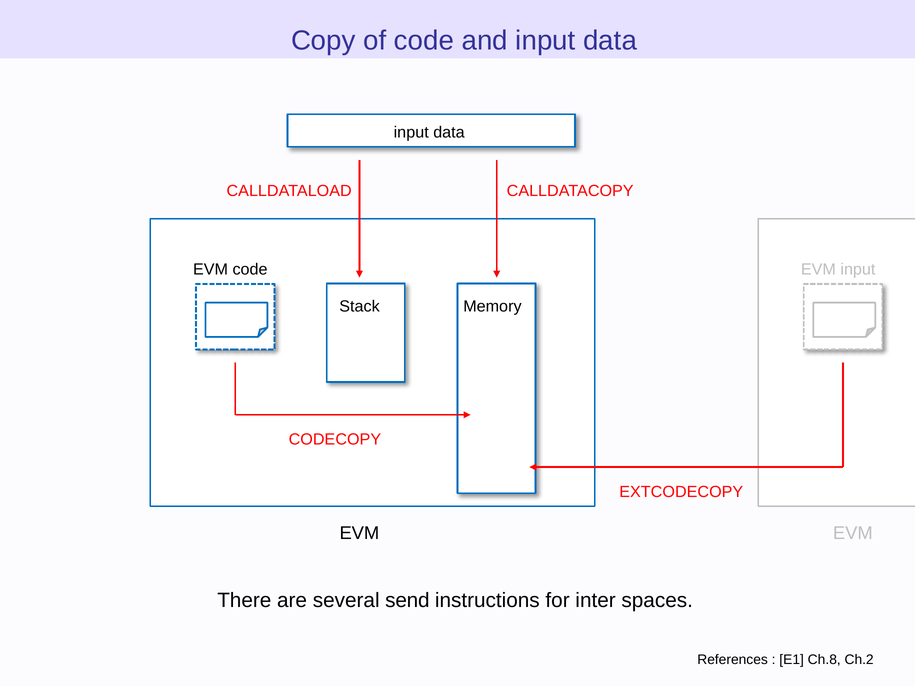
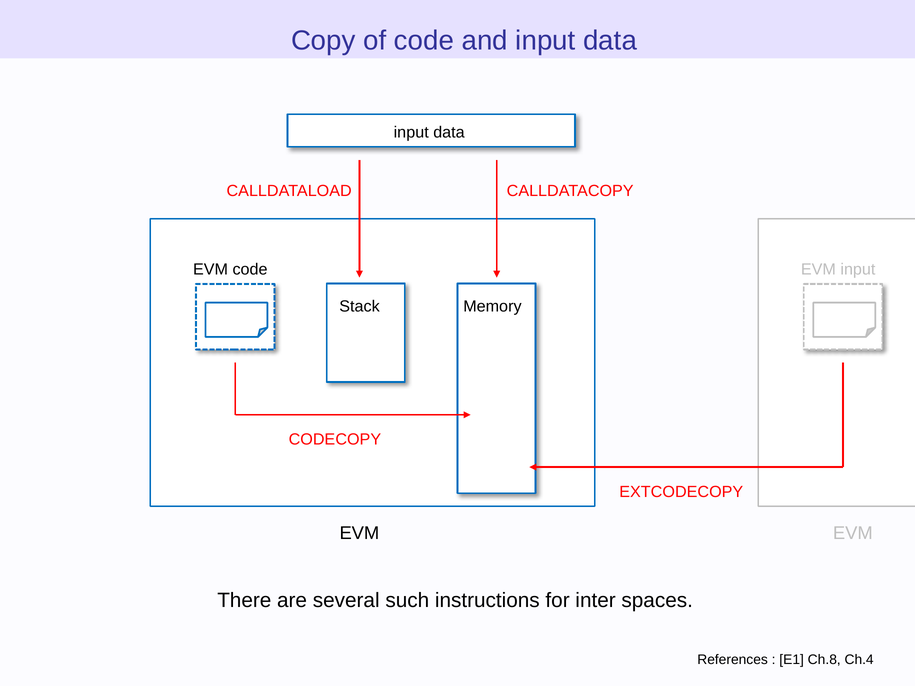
send: send -> such
Ch.2: Ch.2 -> Ch.4
